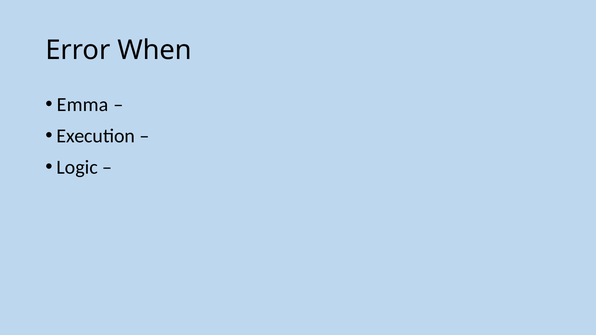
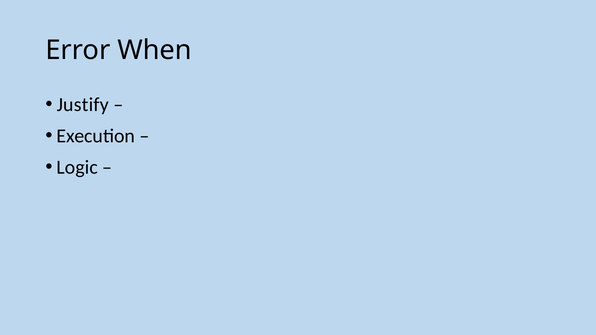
Emma: Emma -> Justify
